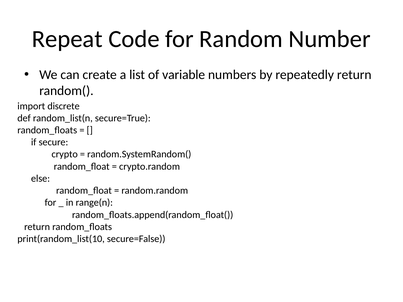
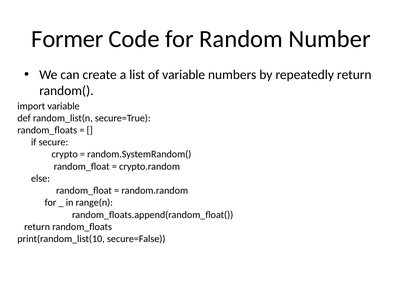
Repeat: Repeat -> Former
import discrete: discrete -> variable
